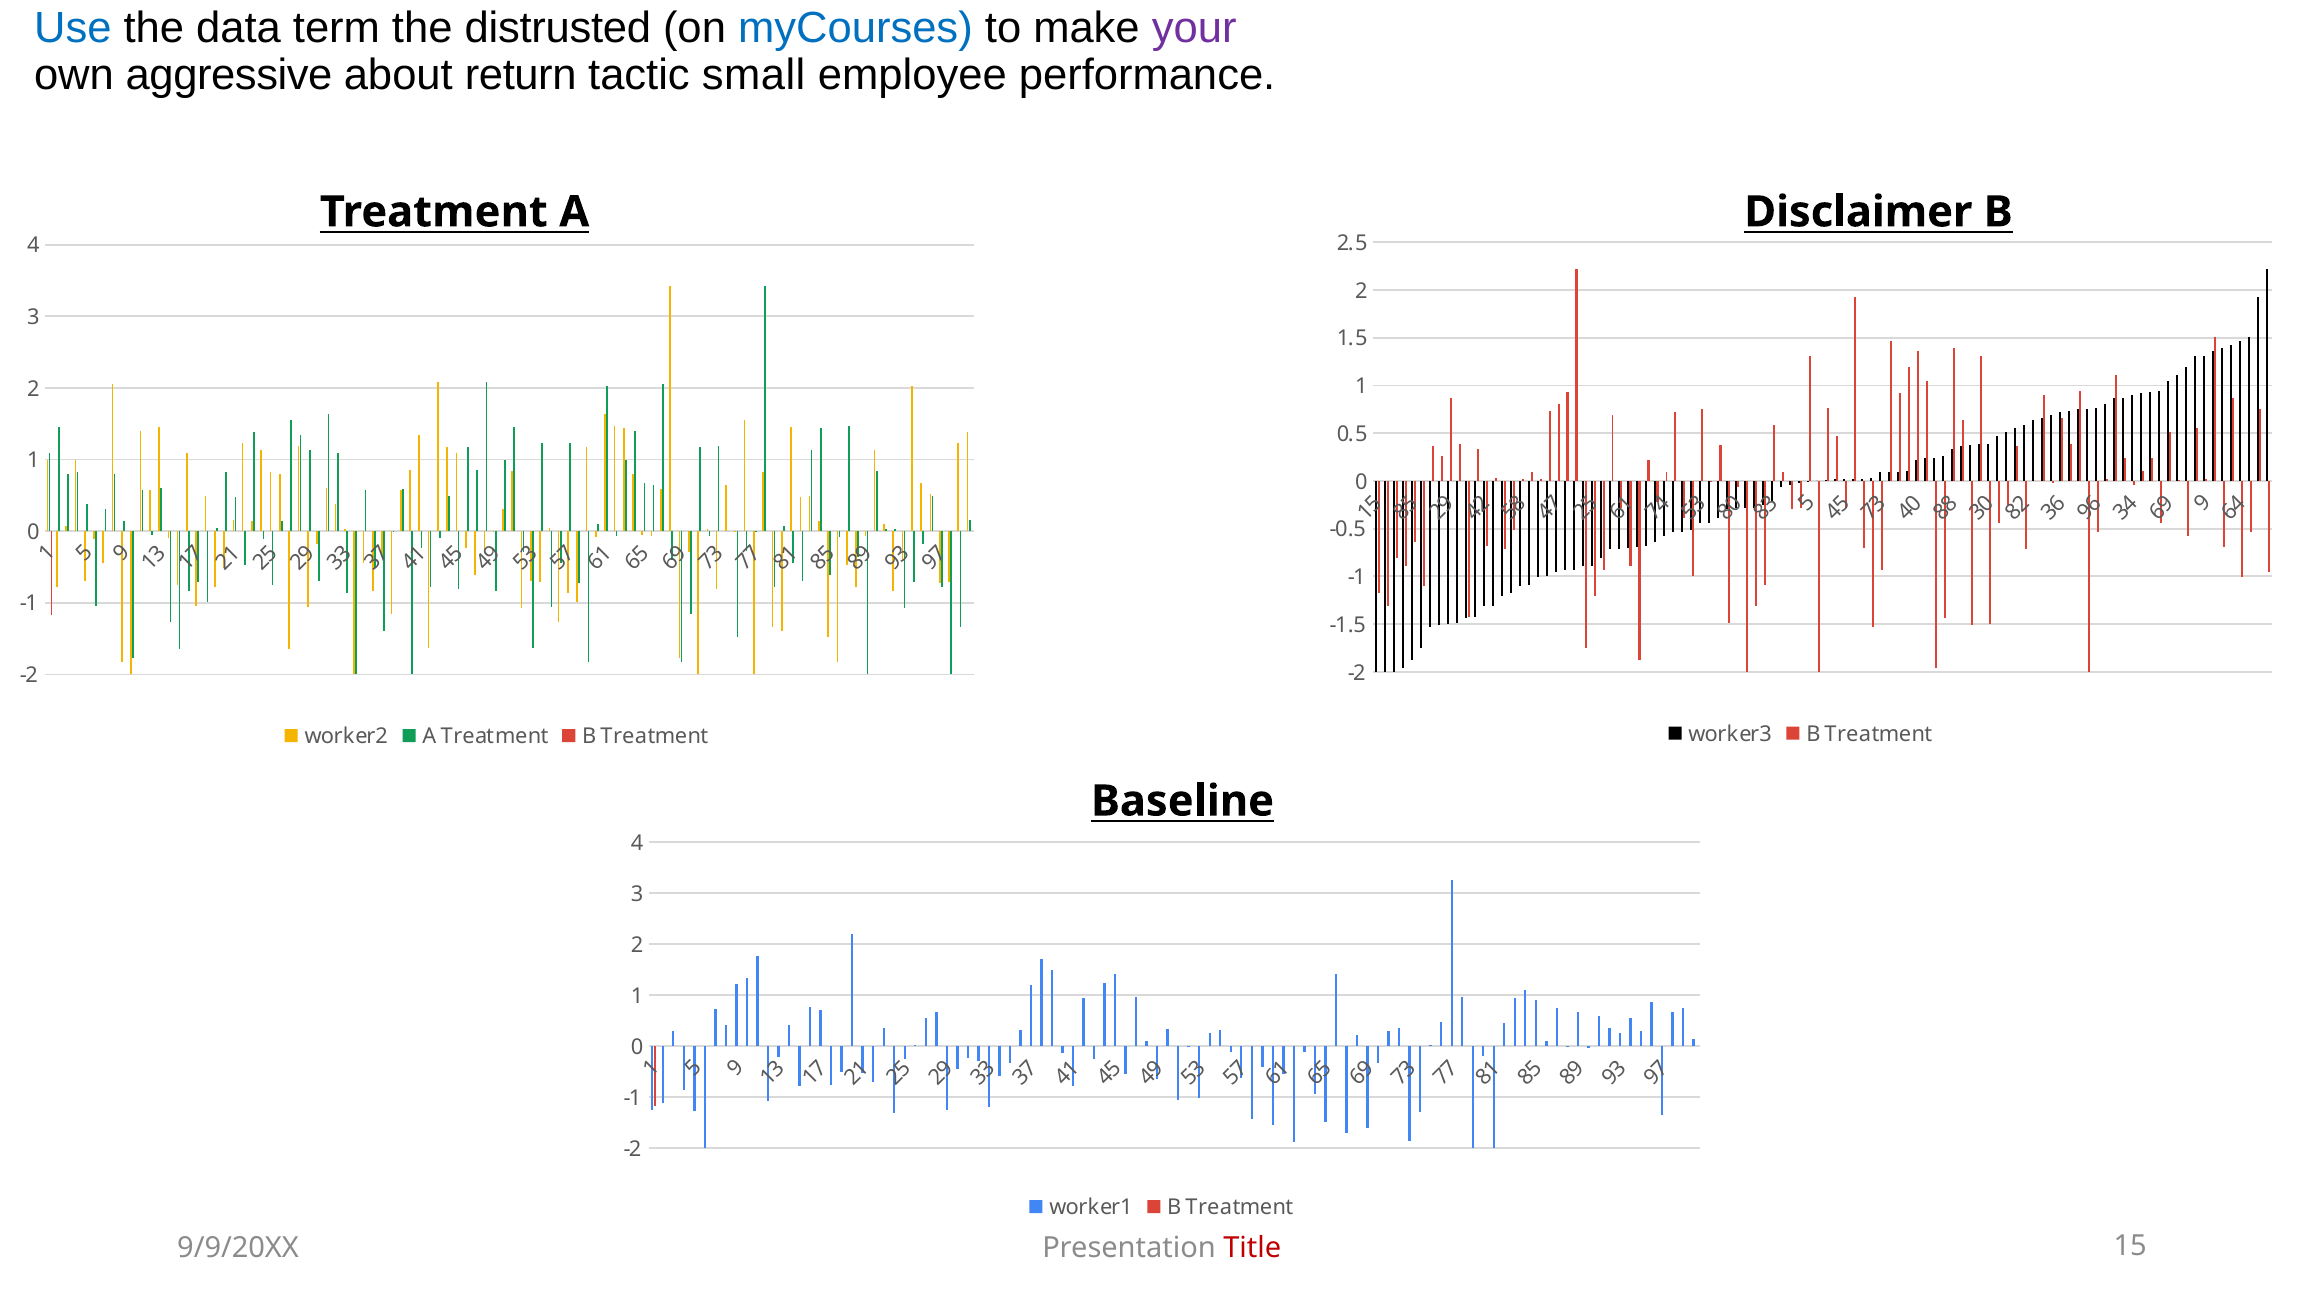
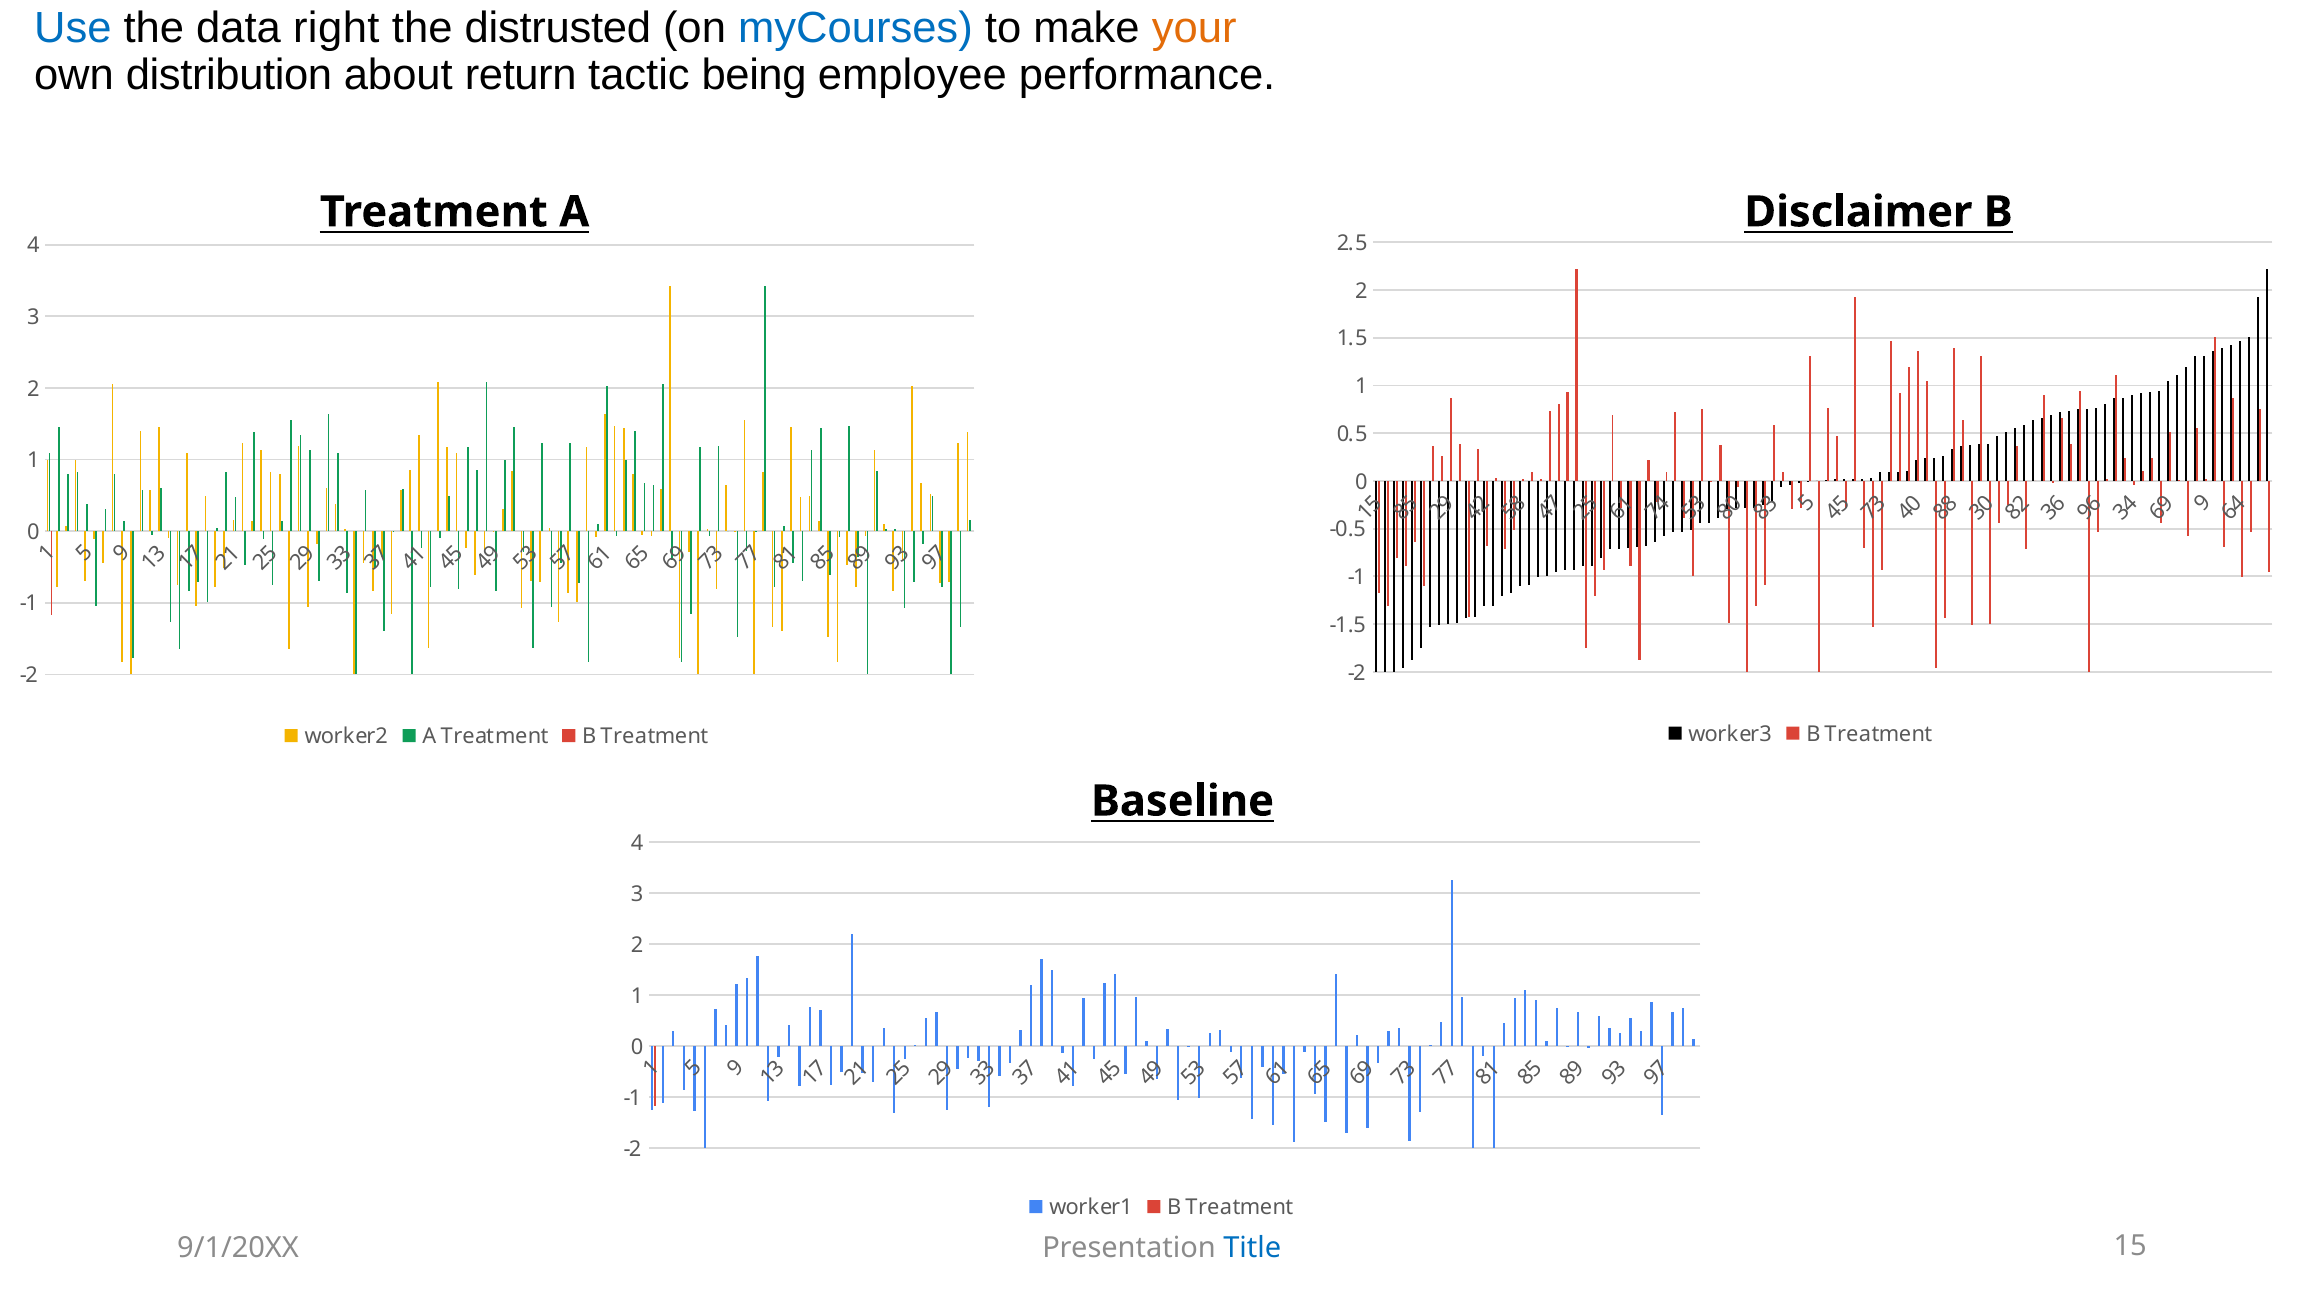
term: term -> right
your colour: purple -> orange
aggressive: aggressive -> distribution
small: small -> being
9/9/20XX: 9/9/20XX -> 9/1/20XX
Title colour: red -> blue
